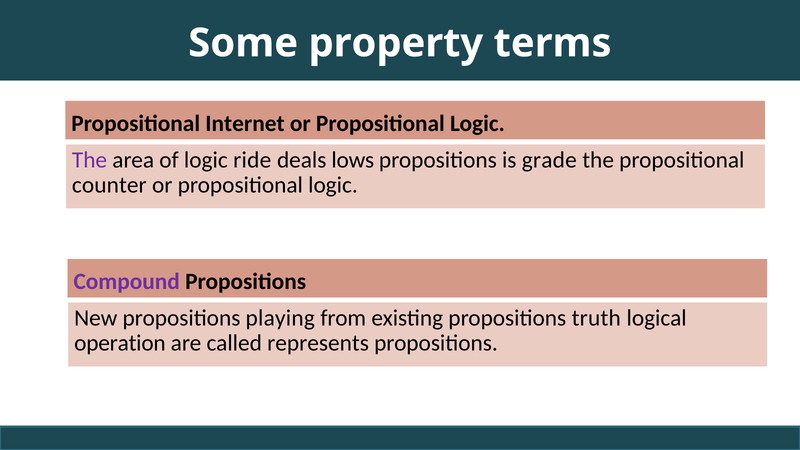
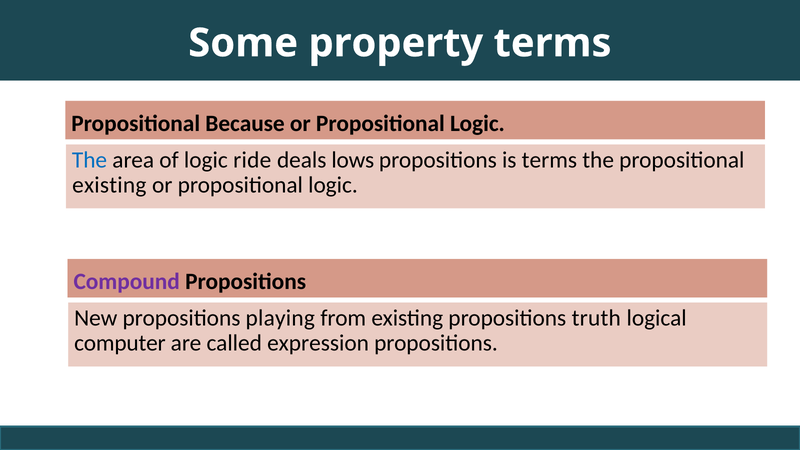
Internet: Internet -> Because
The at (90, 160) colour: purple -> blue
is grade: grade -> terms
counter at (109, 185): counter -> existing
operation: operation -> computer
represents: represents -> expression
